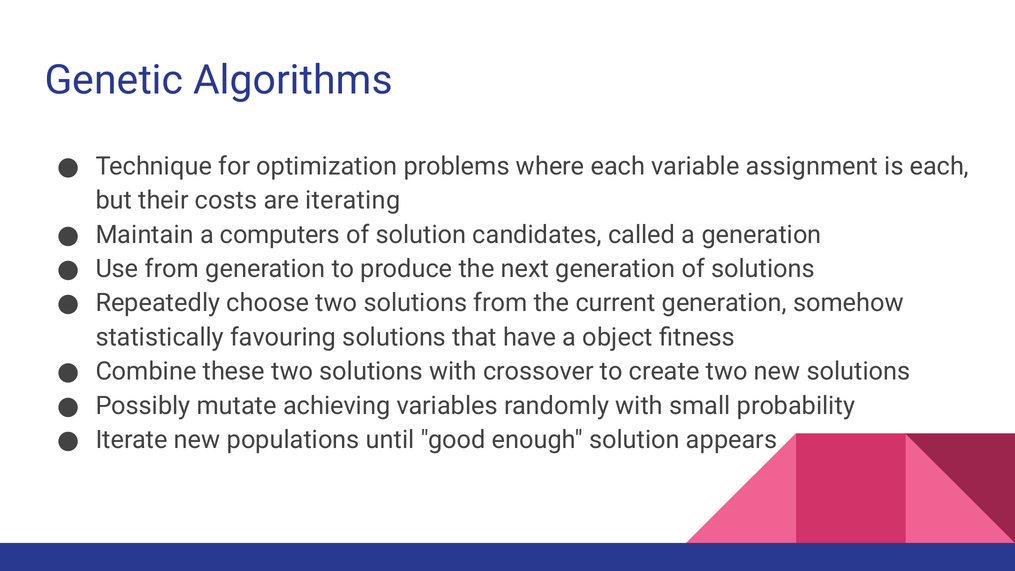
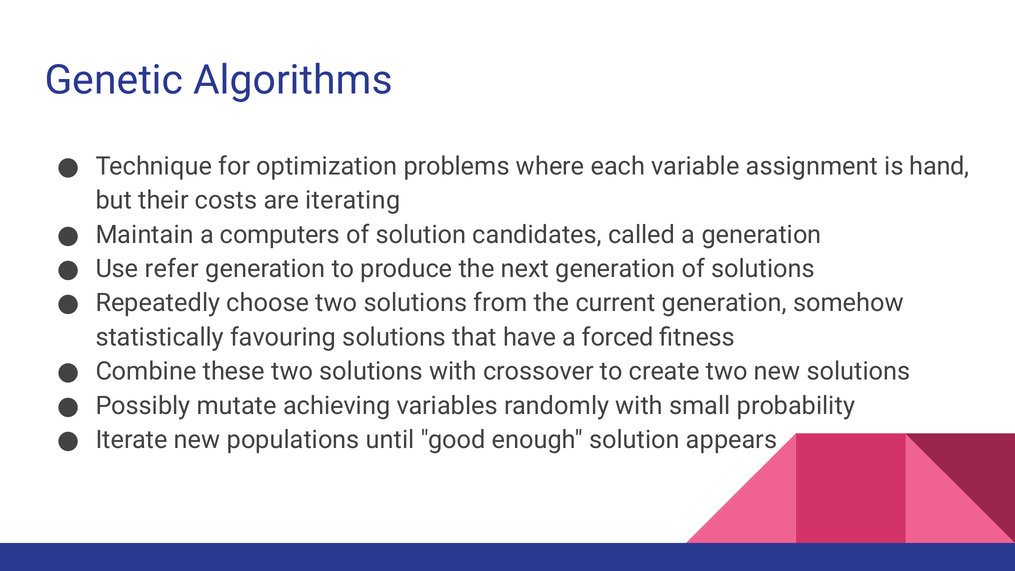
is each: each -> hand
Use from: from -> refer
object: object -> forced
